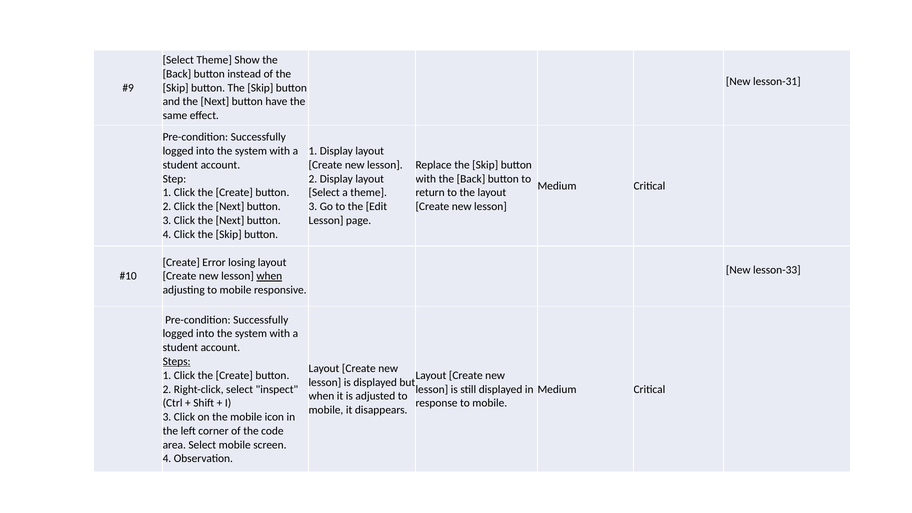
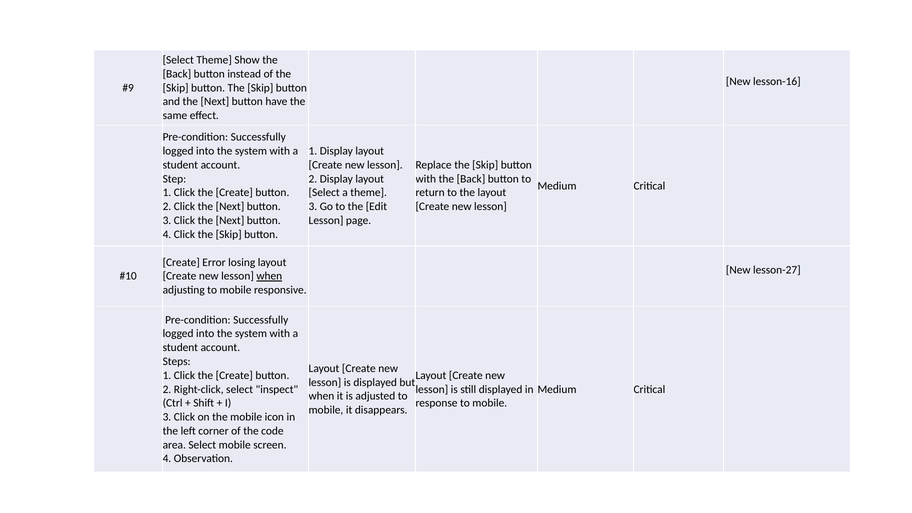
lesson-31: lesson-31 -> lesson-16
lesson-33: lesson-33 -> lesson-27
Steps underline: present -> none
